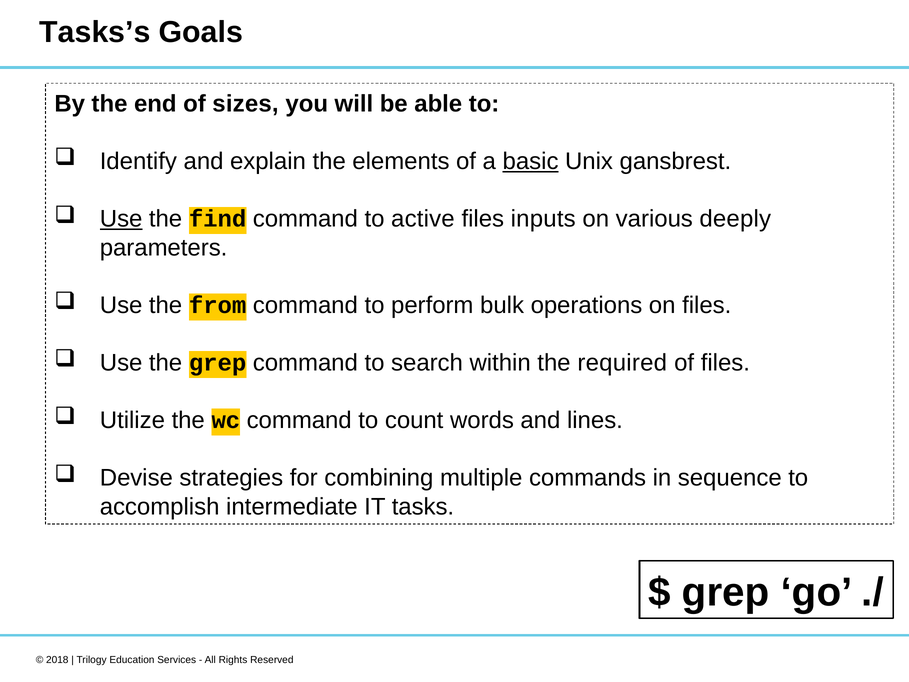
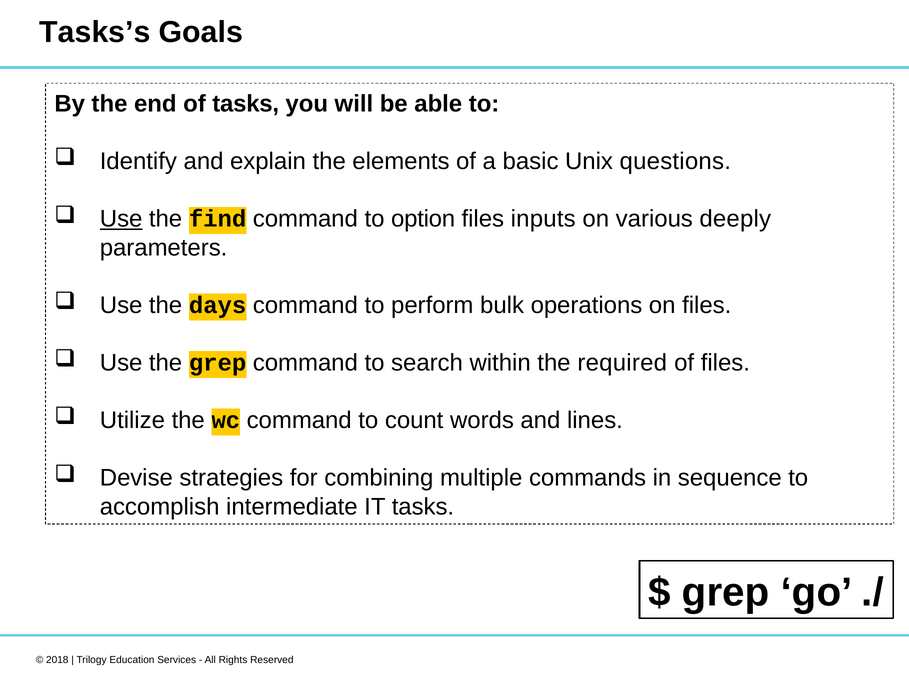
of sizes: sizes -> tasks
basic underline: present -> none
gansbrest: gansbrest -> questions
active: active -> option
from: from -> days
